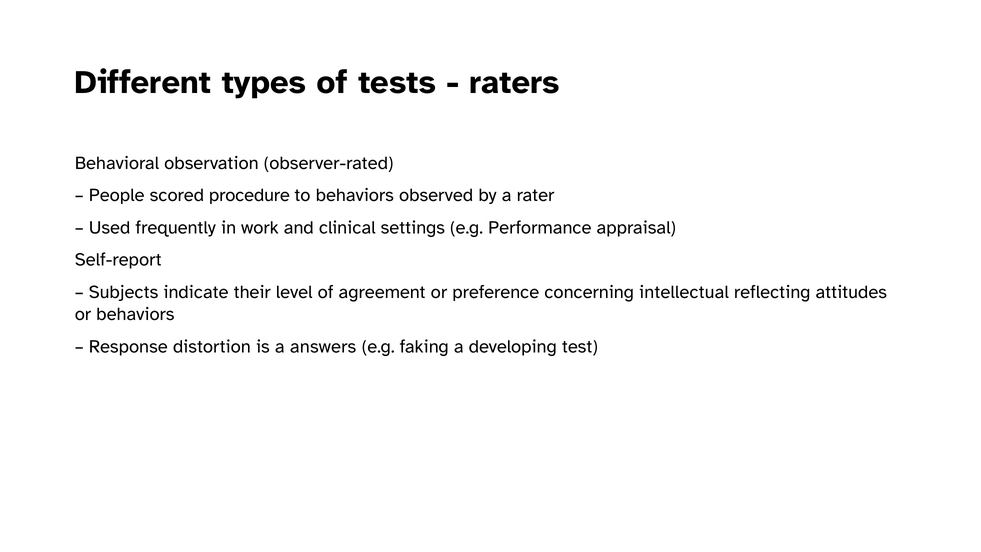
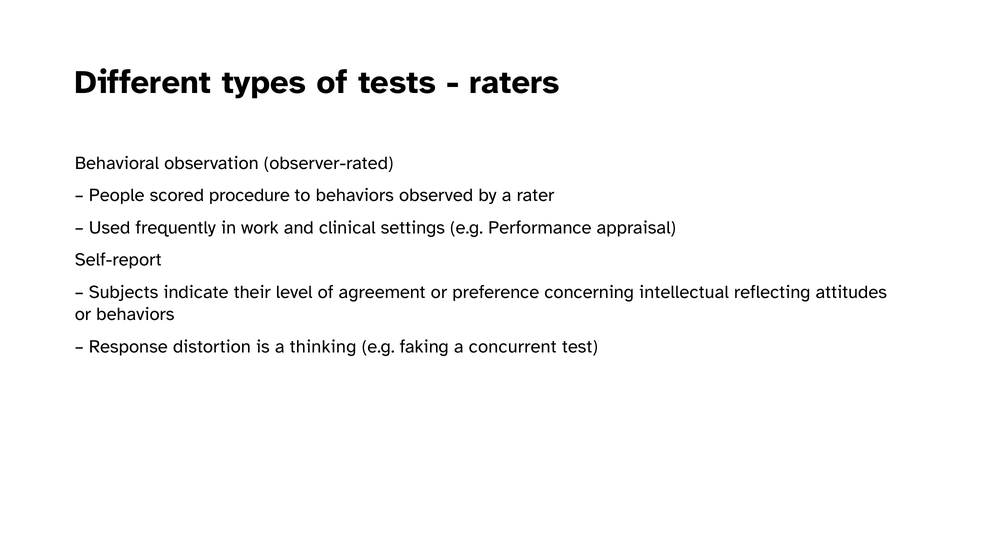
answers: answers -> thinking
developing: developing -> concurrent
